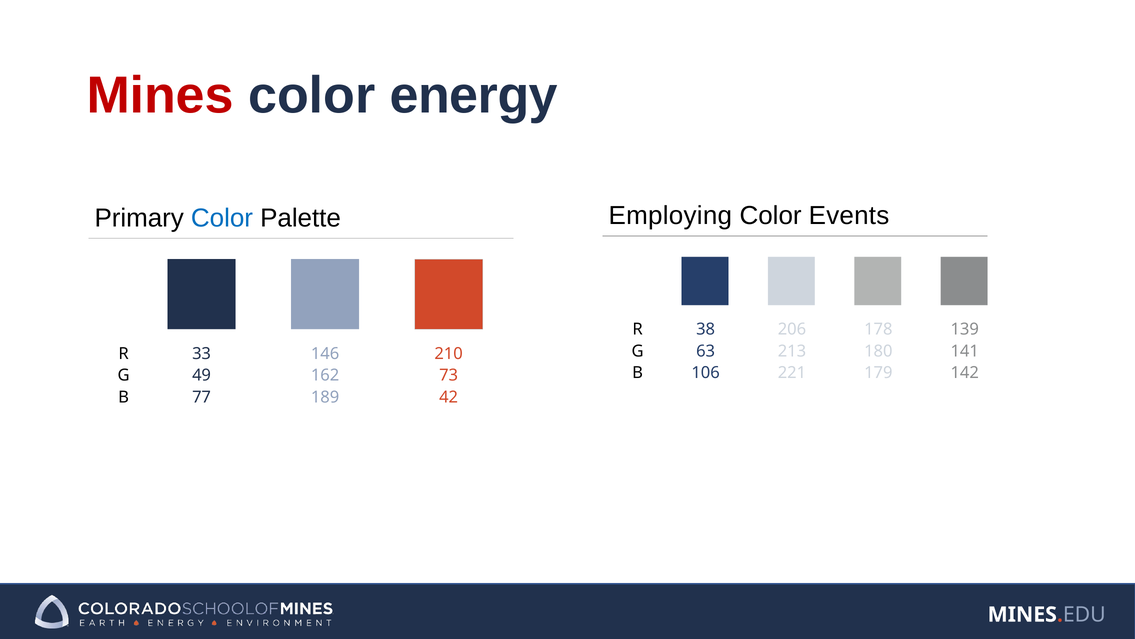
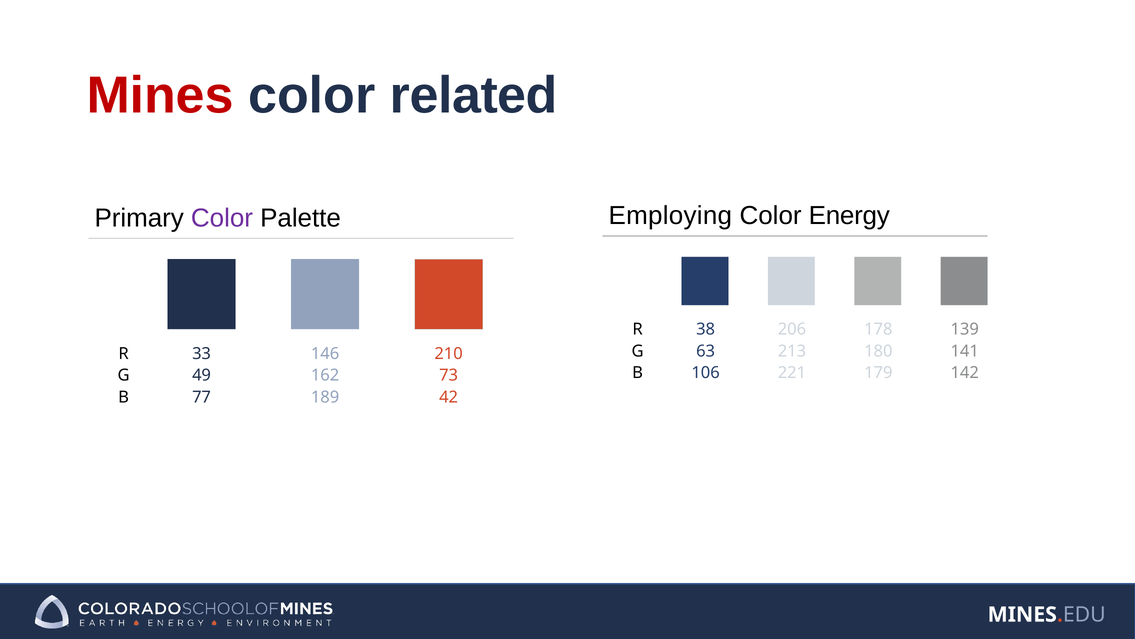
energy: energy -> related
Events: Events -> Energy
Color at (222, 218) colour: blue -> purple
